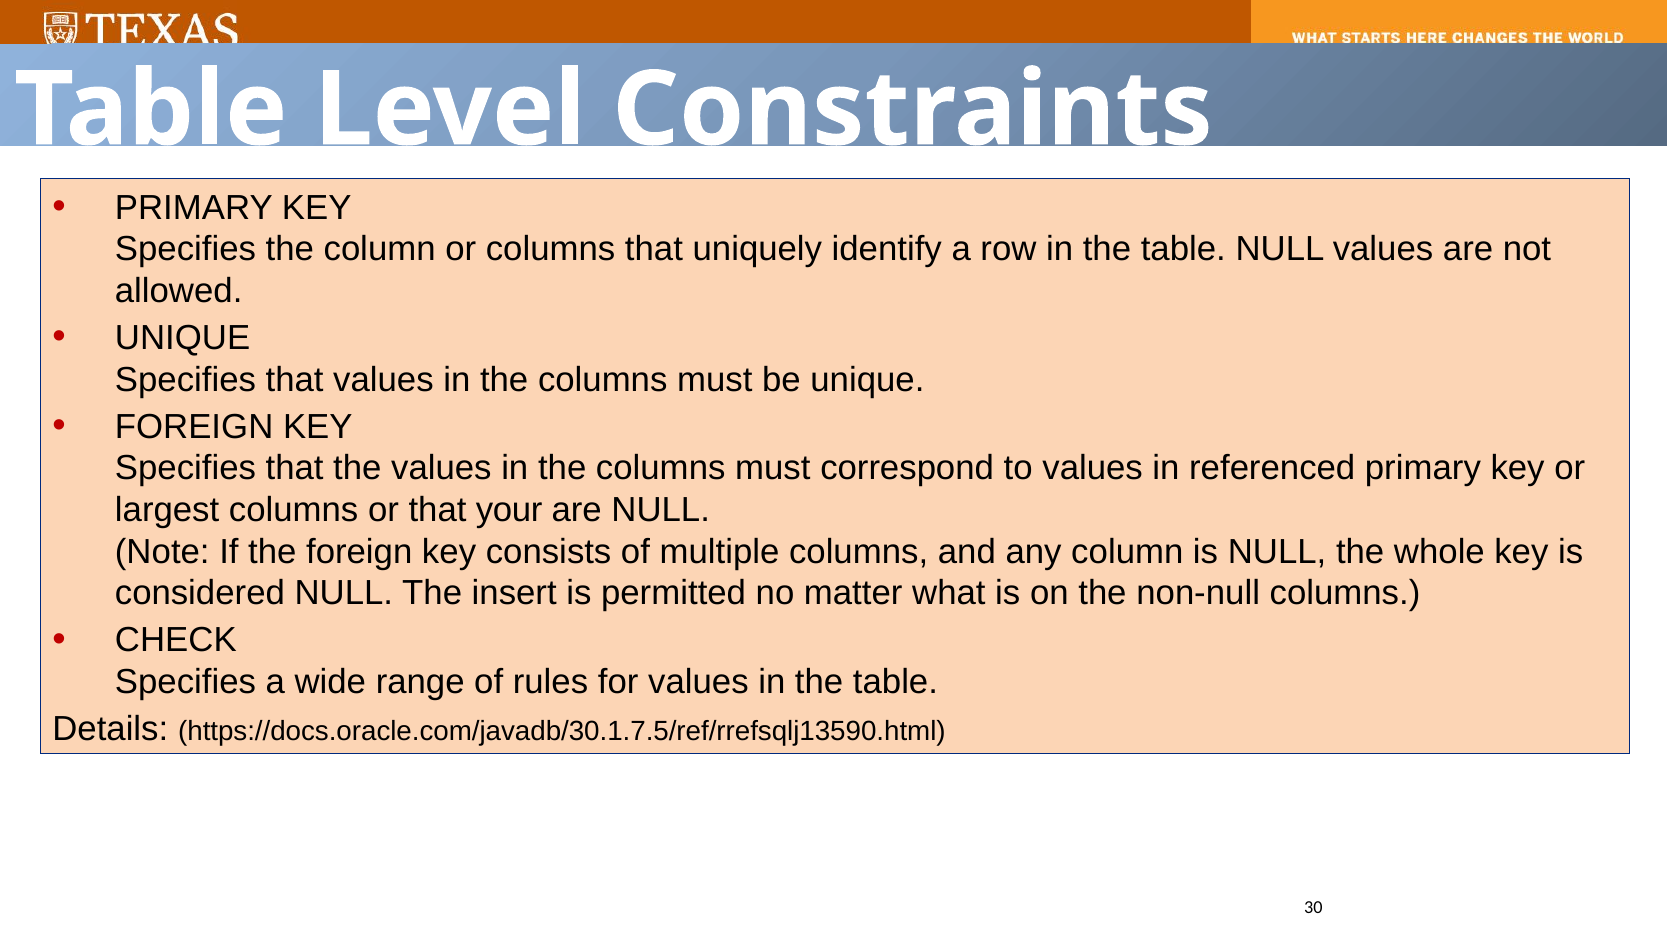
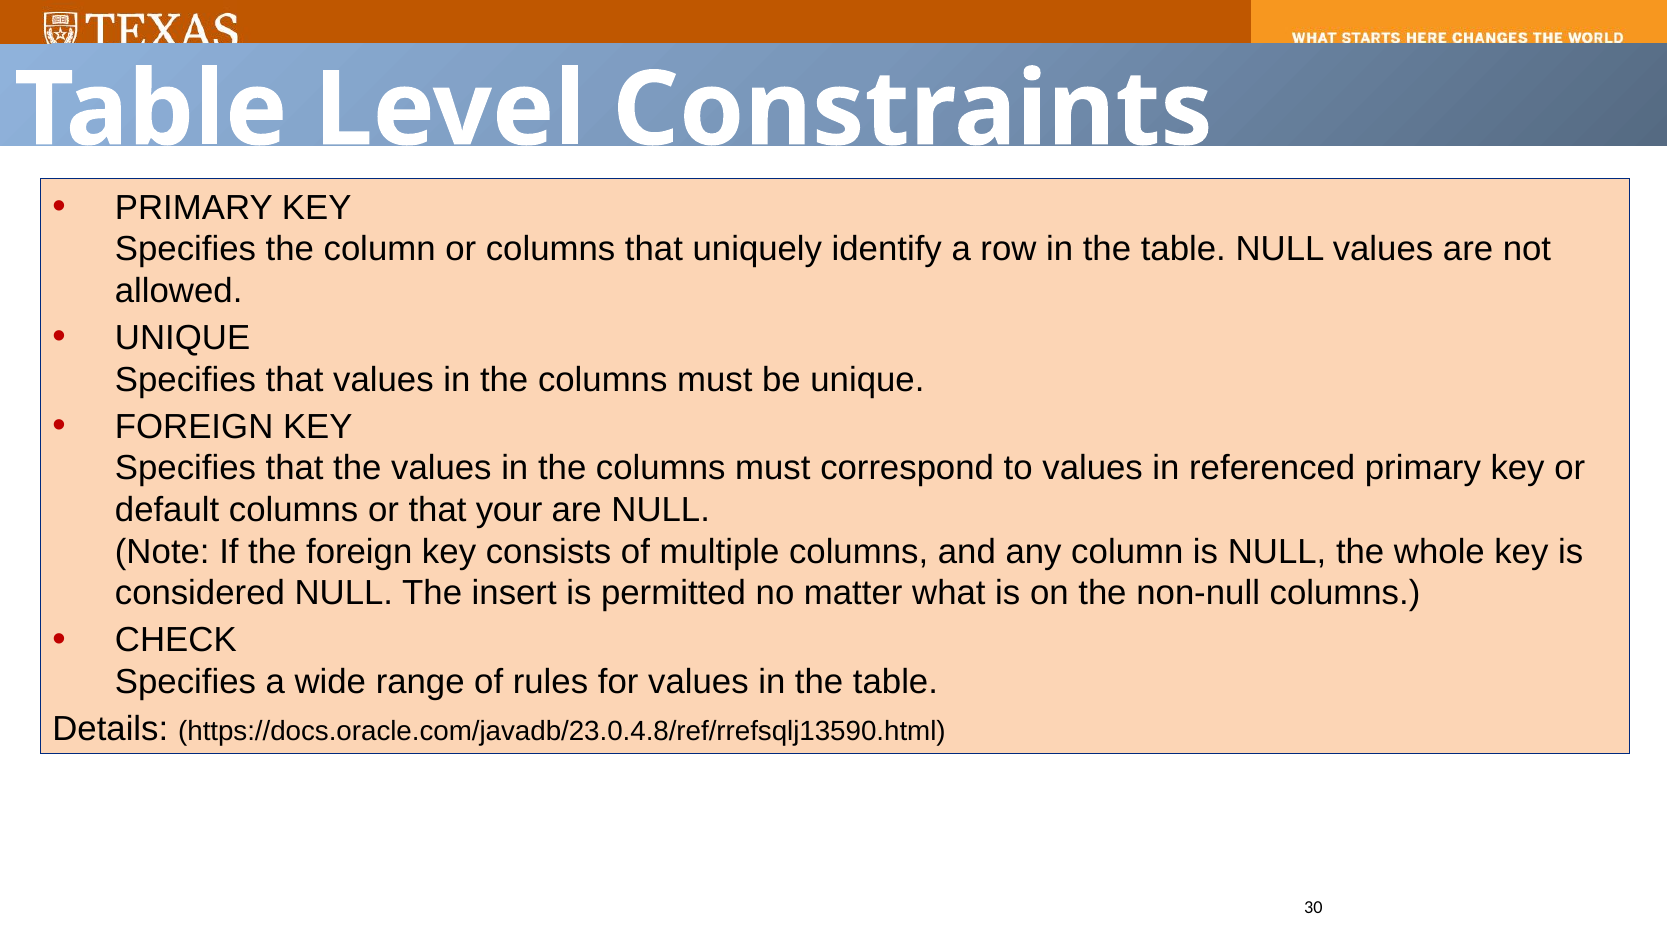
largest: largest -> default
https://docs.oracle.com/javadb/30.1.7.5/ref/rrefsqlj13590.html: https://docs.oracle.com/javadb/30.1.7.5/ref/rrefsqlj13590.html -> https://docs.oracle.com/javadb/23.0.4.8/ref/rrefsqlj13590.html
